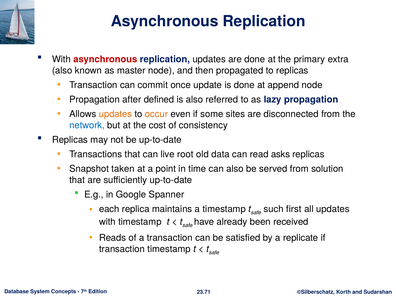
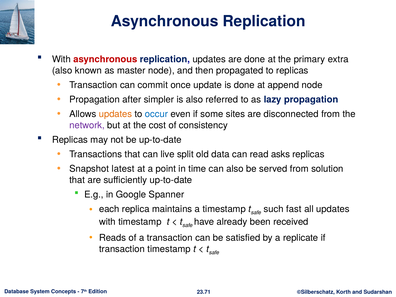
defined: defined -> simpler
occur colour: orange -> blue
network colour: blue -> purple
root: root -> split
taken: taken -> latest
first: first -> fast
